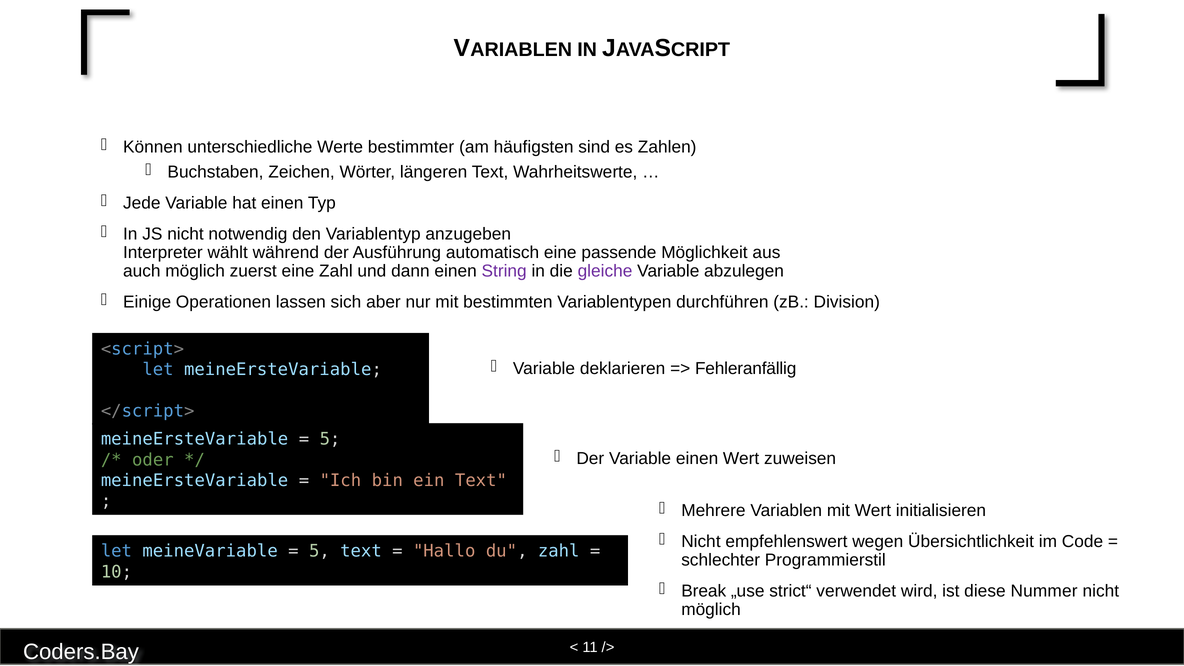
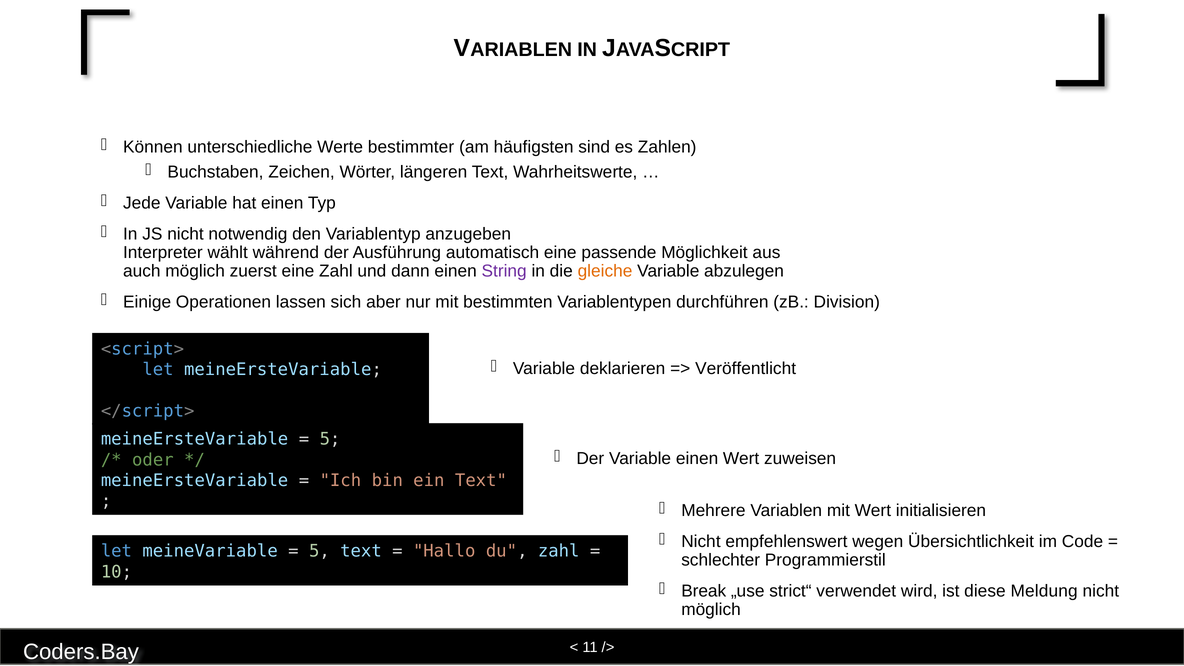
gleiche colour: purple -> orange
Fehleranfällig: Fehleranfällig -> Veröffentlicht
Nummer: Nummer -> Meldung
